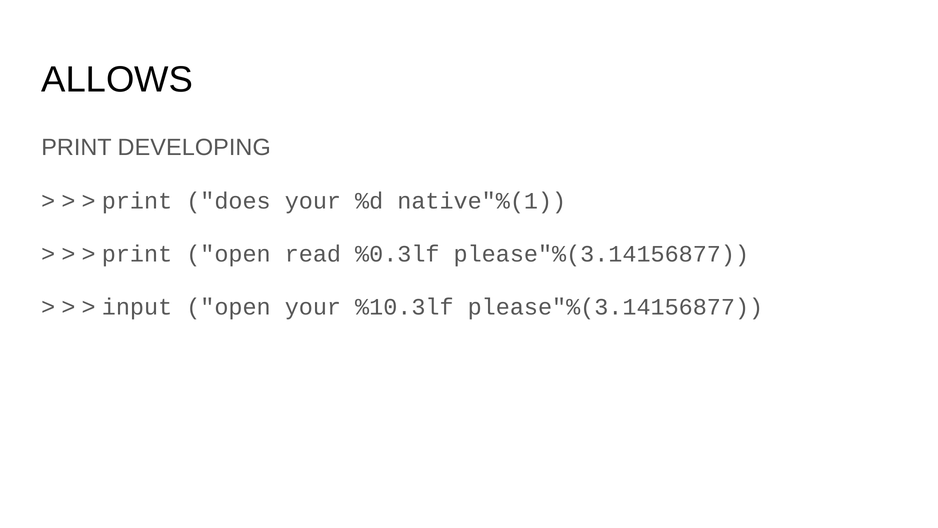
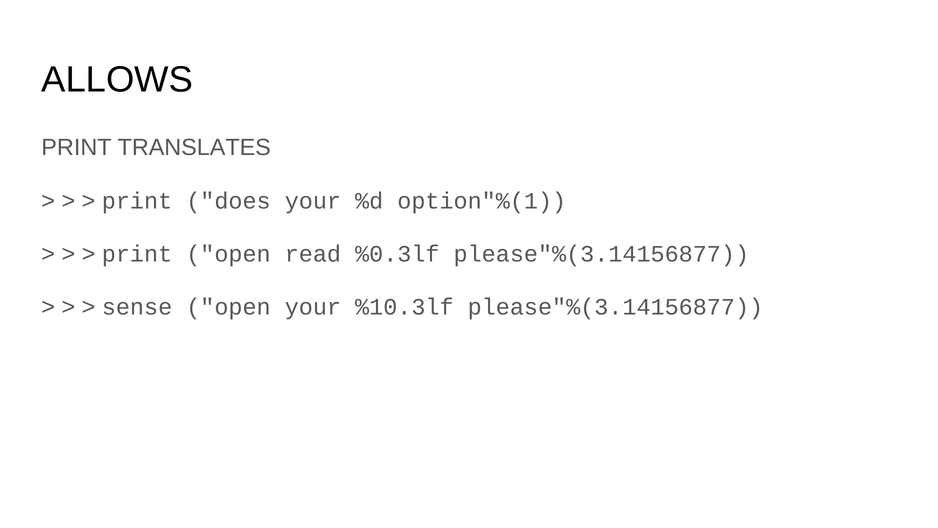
DEVELOPING: DEVELOPING -> TRANSLATES
native"%(1: native"%(1 -> option"%(1
input: input -> sense
